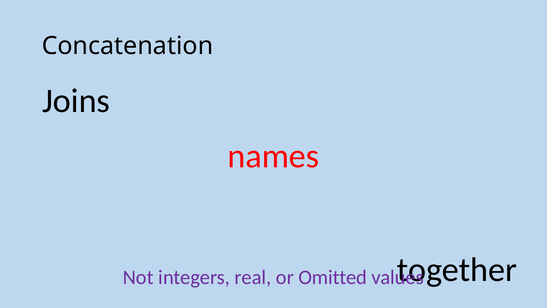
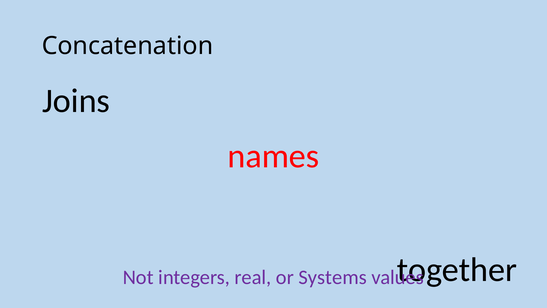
Omitted: Omitted -> Systems
